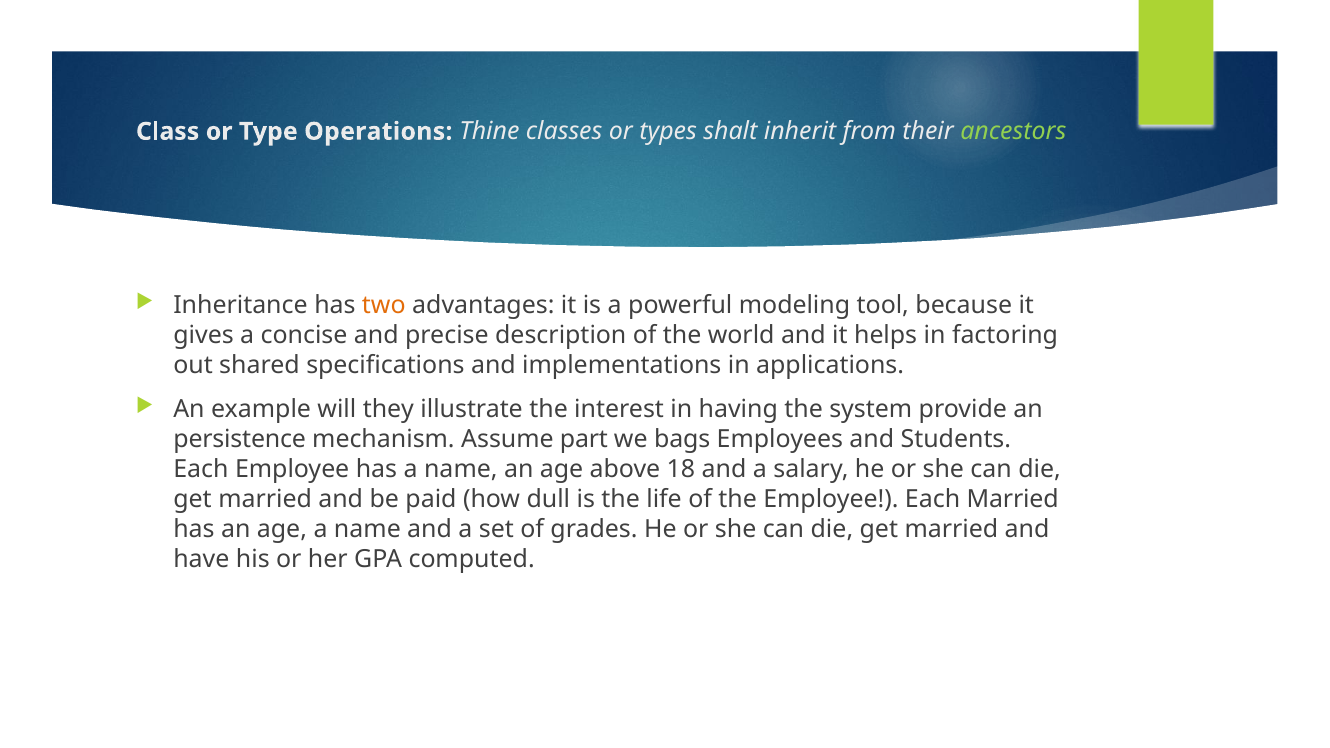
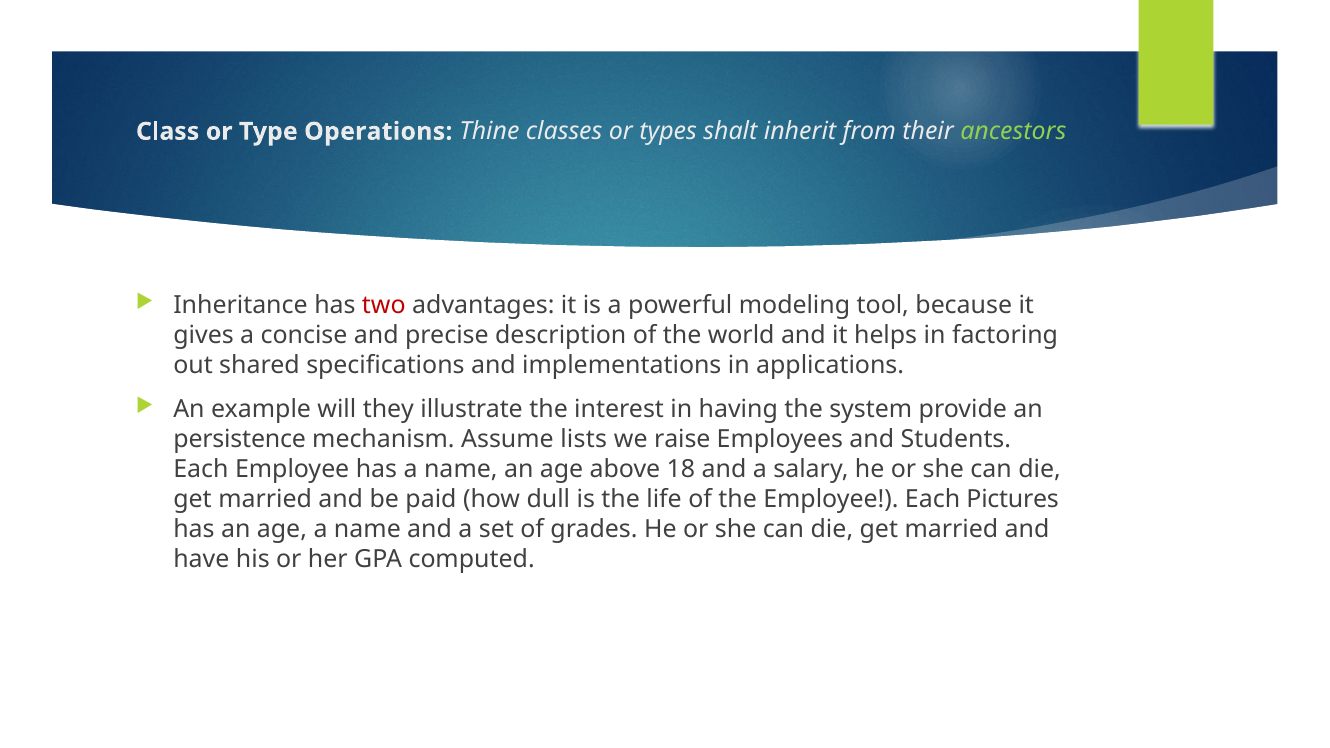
two colour: orange -> red
part: part -> lists
bags: bags -> raise
Each Married: Married -> Pictures
